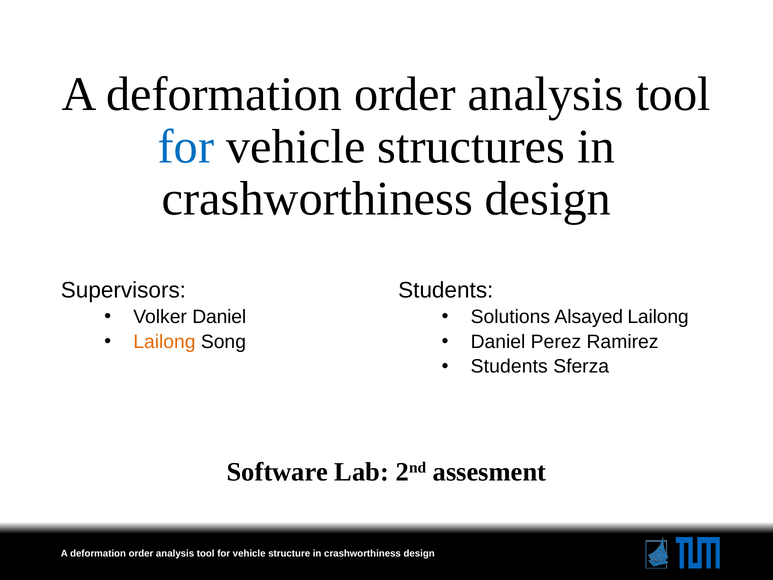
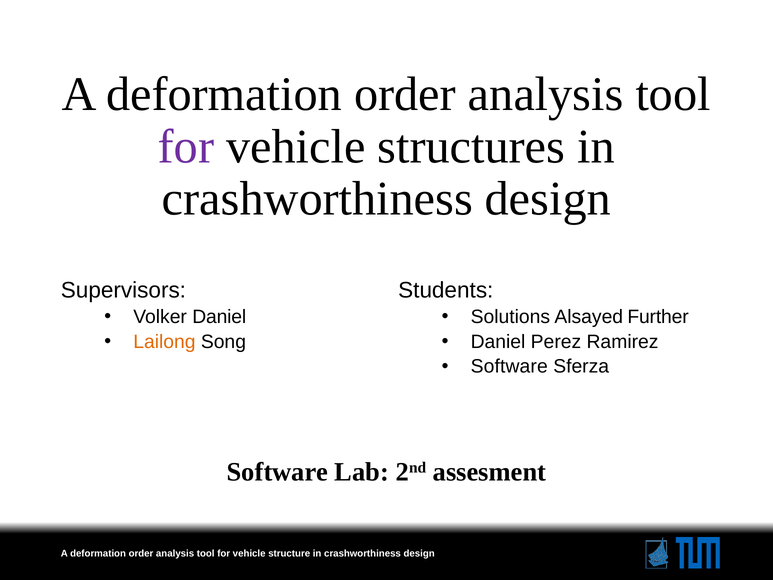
for at (186, 147) colour: blue -> purple
Alsayed Lailong: Lailong -> Further
Students at (509, 366): Students -> Software
